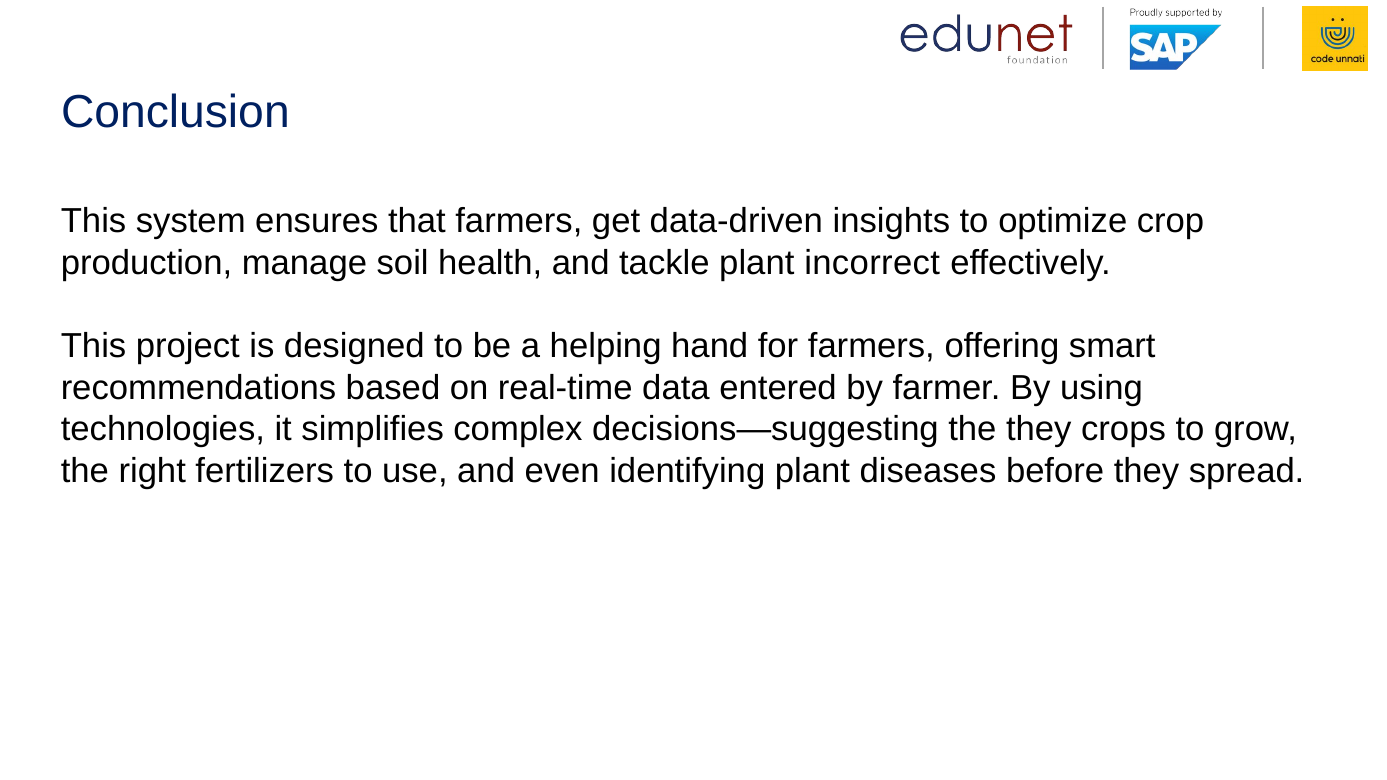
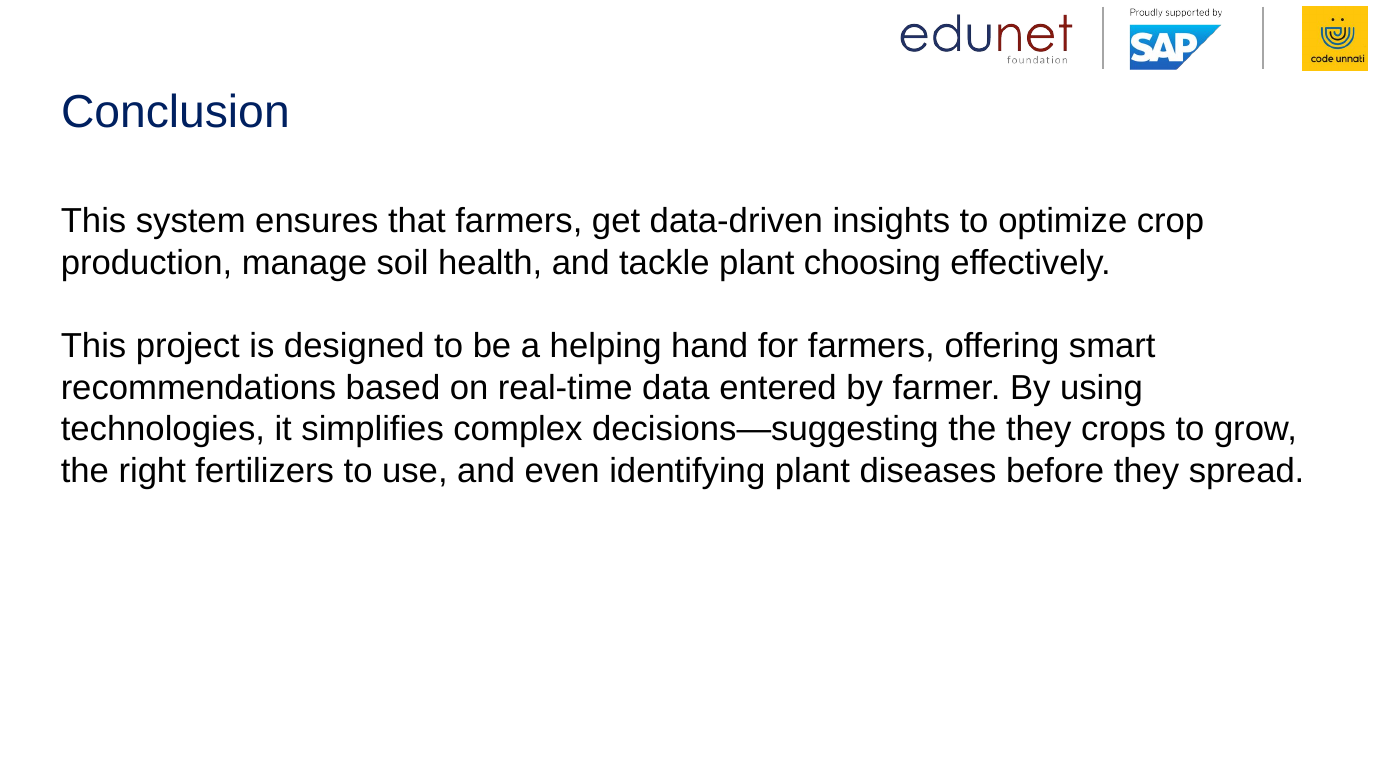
incorrect: incorrect -> choosing
